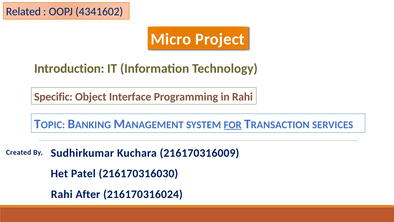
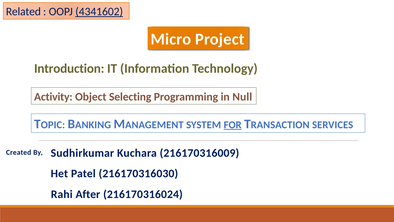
4341602 underline: none -> present
Specific: Specific -> Activity
Interface: Interface -> Selecting
in Rahi: Rahi -> Null
